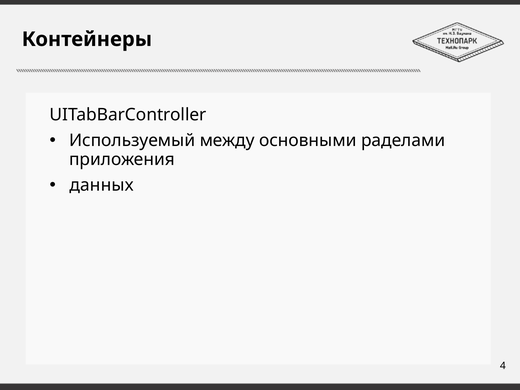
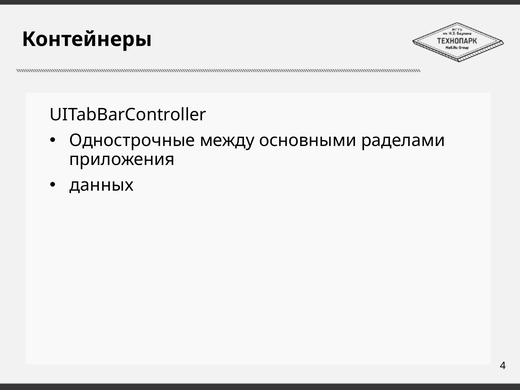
Используемый: Используемый -> Однострочные
